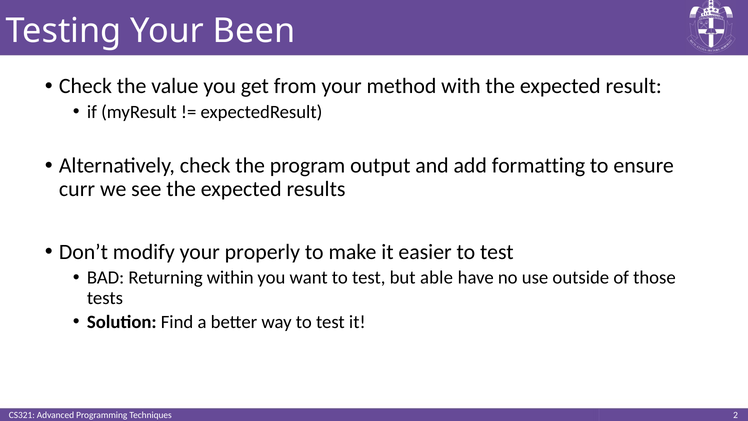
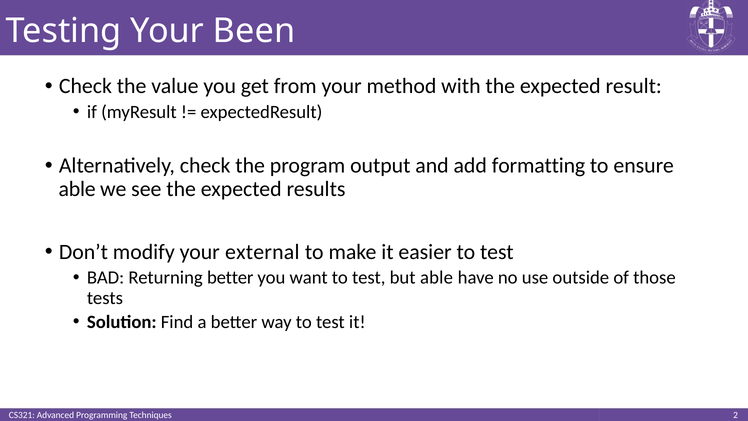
curr at (77, 189): curr -> able
properly: properly -> external
Returning within: within -> better
